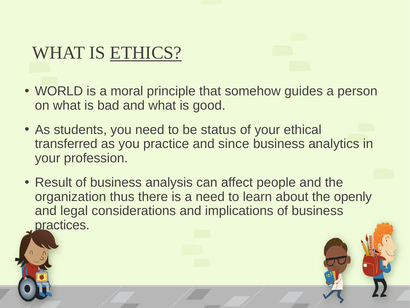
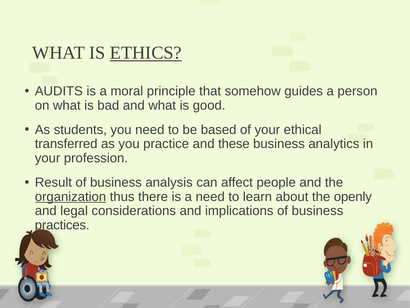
WORLD: WORLD -> AUDITS
status: status -> based
since: since -> these
organization underline: none -> present
